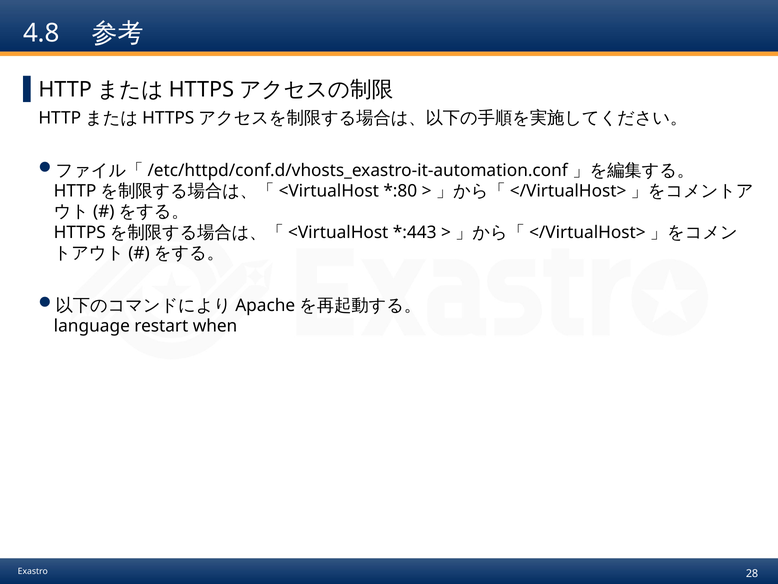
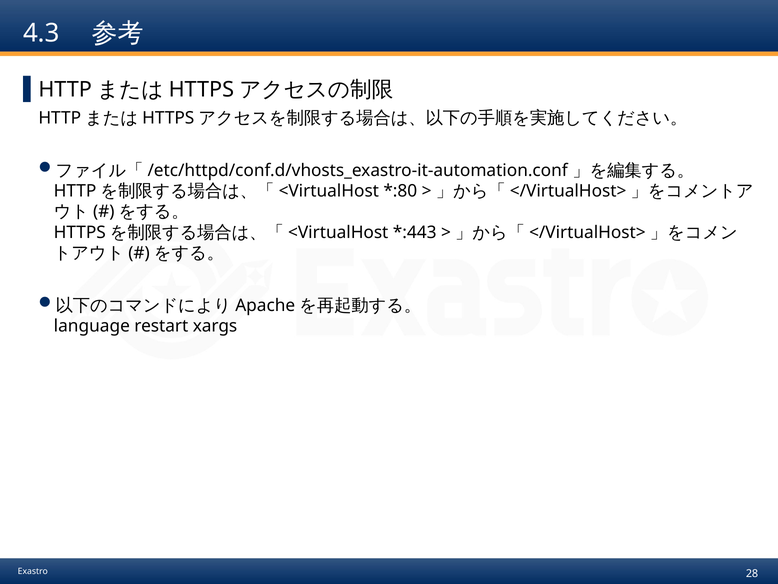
4.8: 4.8 -> 4.3
when: when -> xargs
